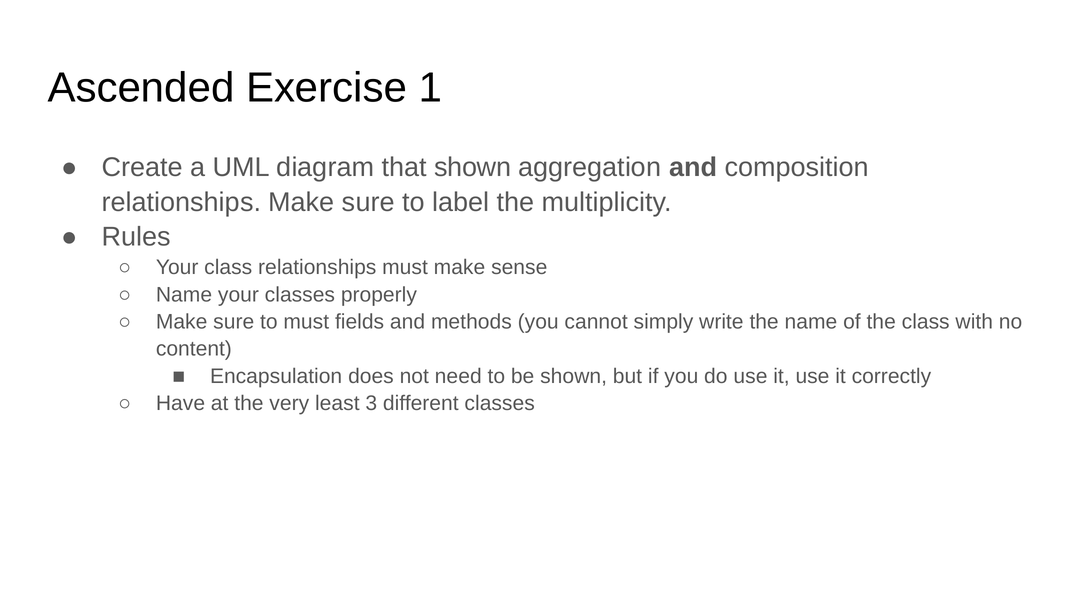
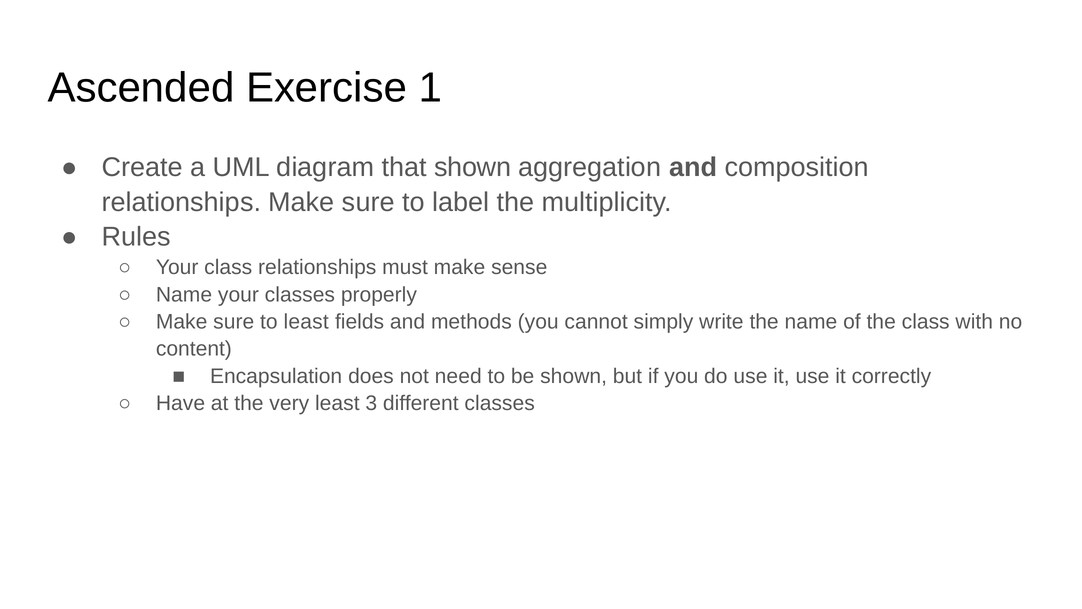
to must: must -> least
